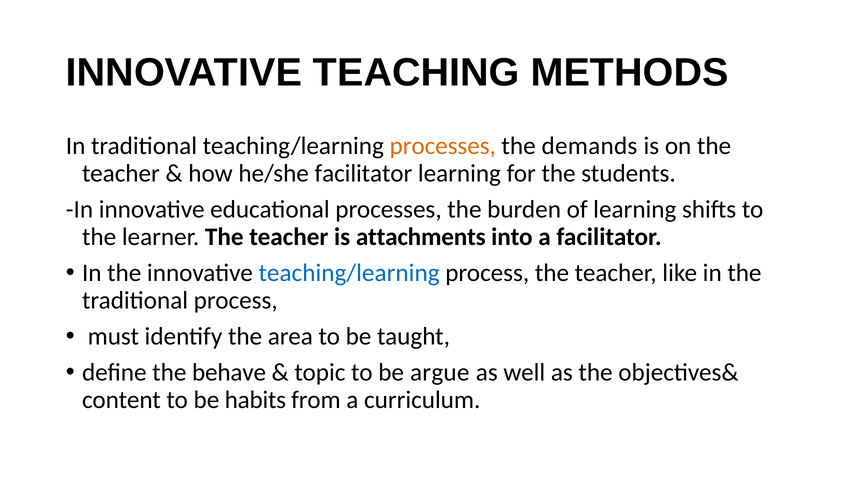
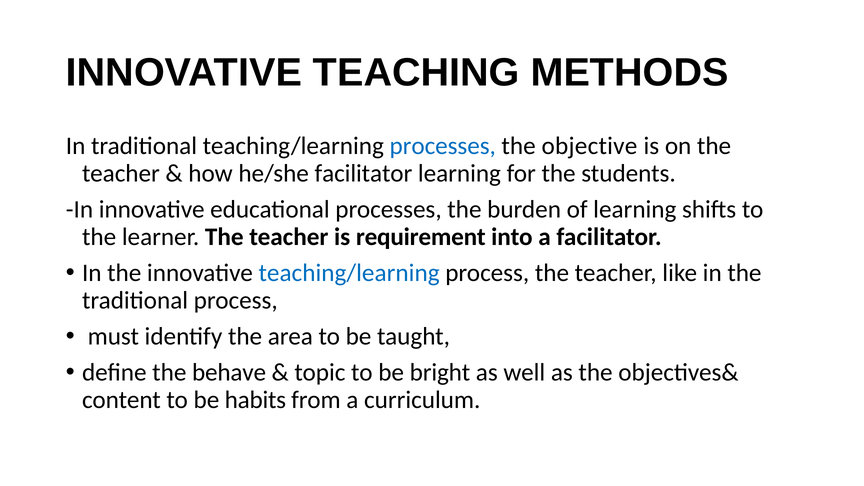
processes at (443, 146) colour: orange -> blue
demands: demands -> objective
attachments: attachments -> requirement
argue: argue -> bright
